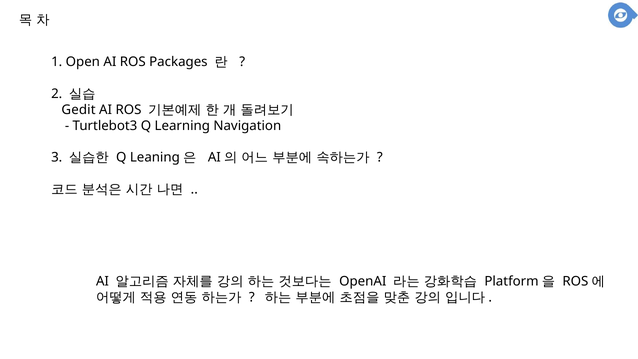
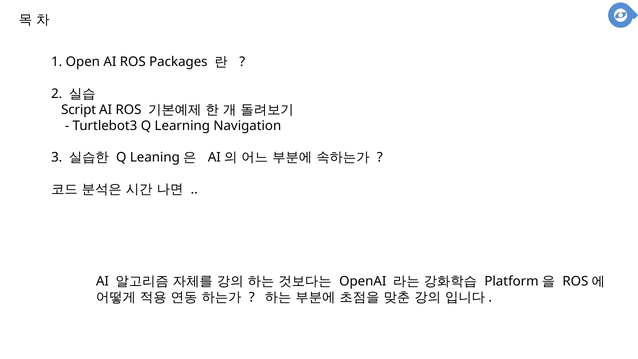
Gedit: Gedit -> Script
